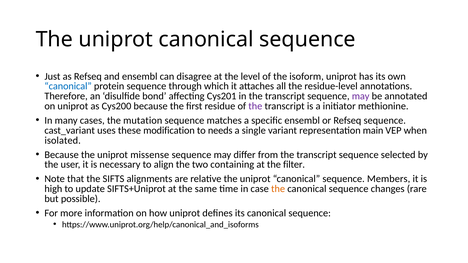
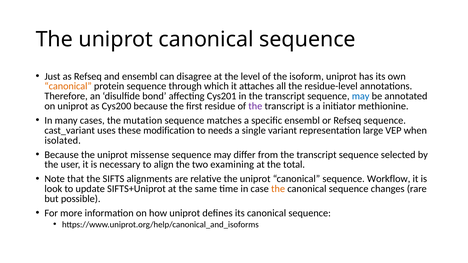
canonical at (68, 86) colour: blue -> orange
may at (361, 96) colour: purple -> blue
main: main -> large
containing: containing -> examining
filter: filter -> total
Members: Members -> Workflow
high: high -> look
